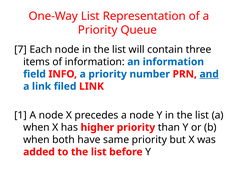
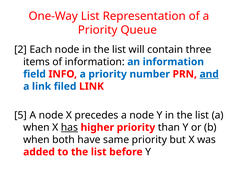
7: 7 -> 2
1: 1 -> 5
has underline: none -> present
